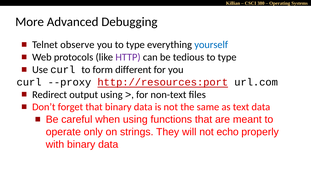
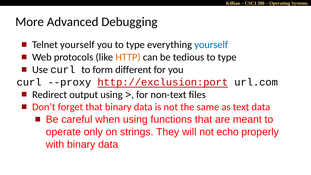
Telnet observe: observe -> yourself
HTTP colour: purple -> orange
http://resources:port: http://resources:port -> http://exclusion:port
